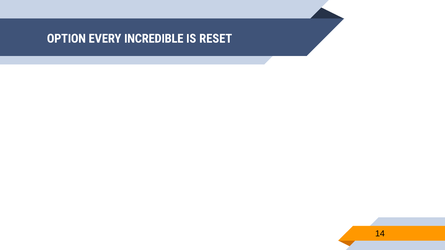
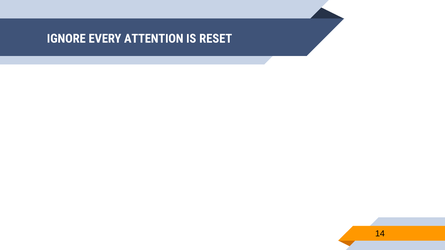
OPTION: OPTION -> IGNORE
INCREDIBLE: INCREDIBLE -> ATTENTION
